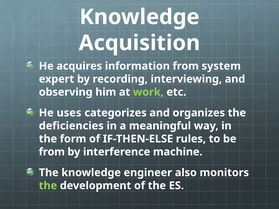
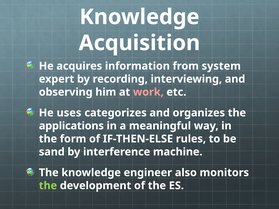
work colour: light green -> pink
deficiencies: deficiencies -> applications
from at (52, 152): from -> sand
